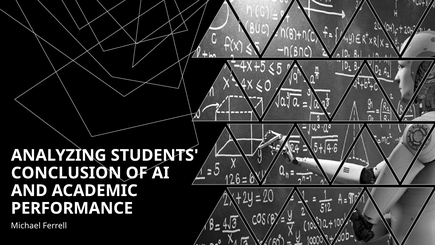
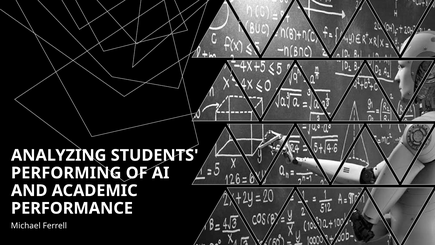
CONCLUSION: CONCLUSION -> PERFORMING
